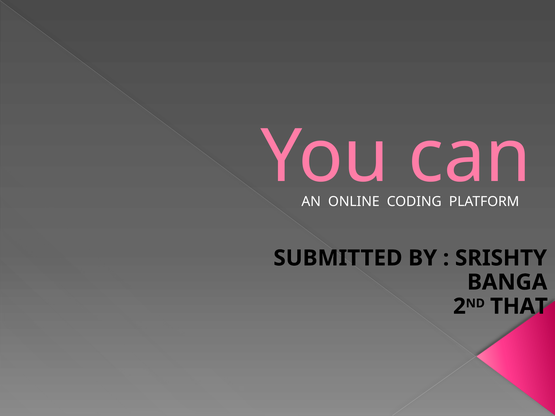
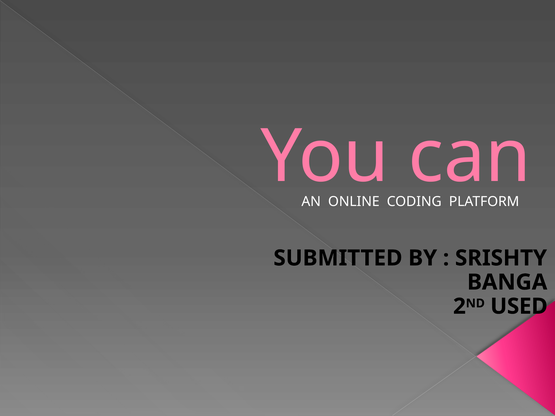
THAT: THAT -> USED
